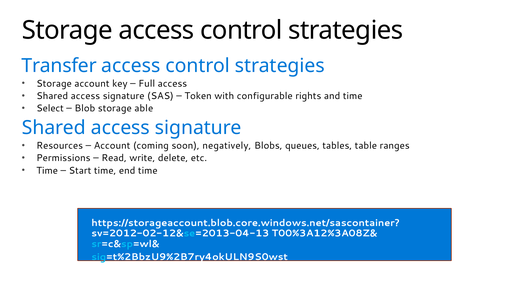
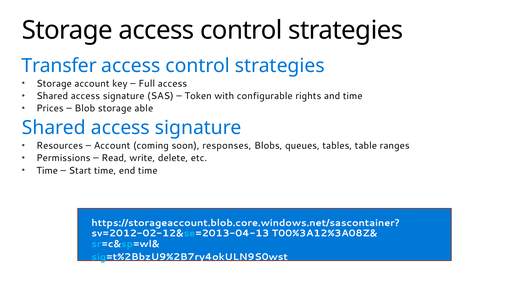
Select: Select -> Prices
negatively: negatively -> responses
